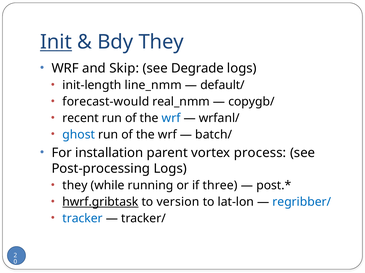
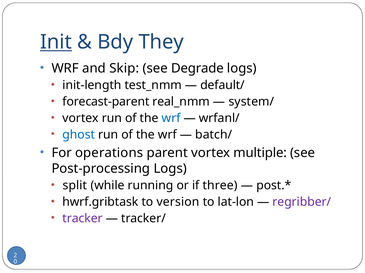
line_nmm: line_nmm -> test_nmm
forecast-would: forecast-would -> forecast-parent
copygb/: copygb/ -> system/
recent at (81, 118): recent -> vortex
installation: installation -> operations
process: process -> multiple
they at (75, 186): they -> split
hwrf.gribtask underline: present -> none
regribber/ colour: blue -> purple
tracker colour: blue -> purple
